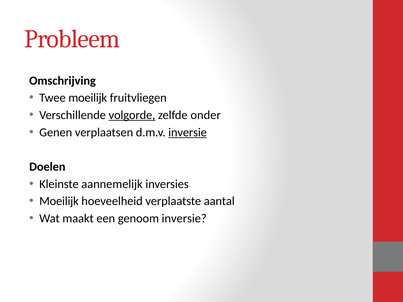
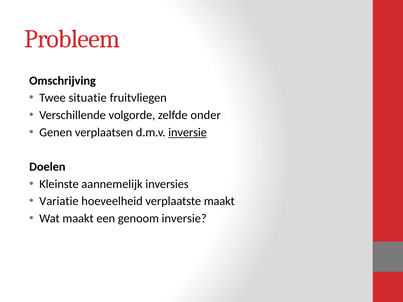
Twee moeilijk: moeilijk -> situatie
volgorde underline: present -> none
Moeilijk at (59, 201): Moeilijk -> Variatie
verplaatste aantal: aantal -> maakt
